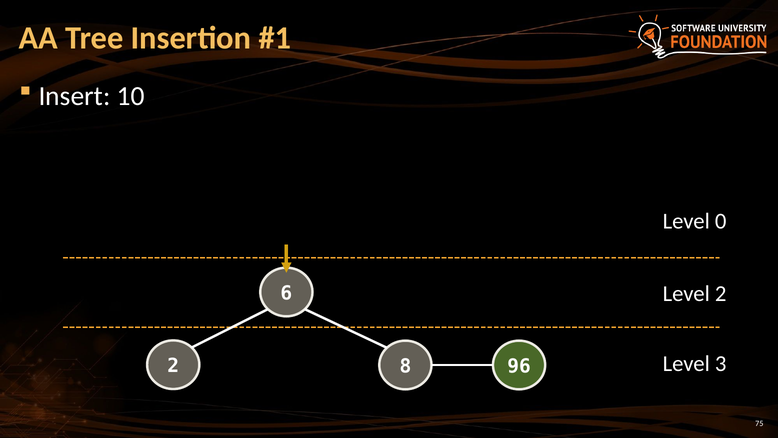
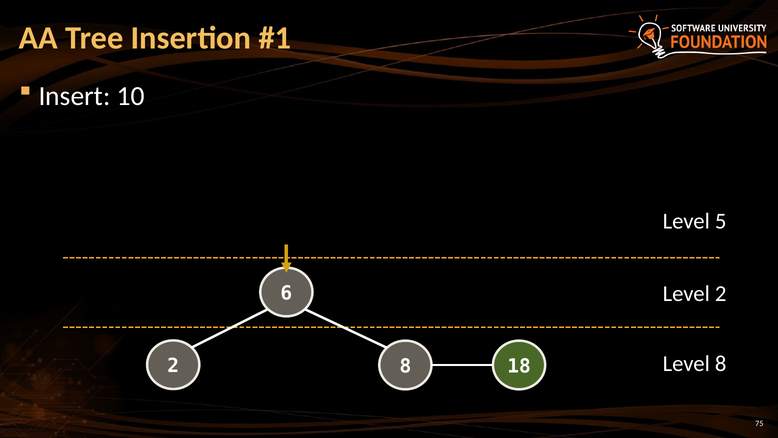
0: 0 -> 5
Level 3: 3 -> 8
96: 96 -> 18
